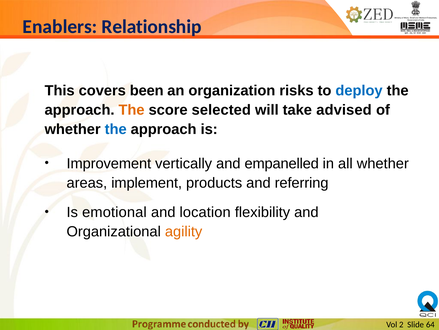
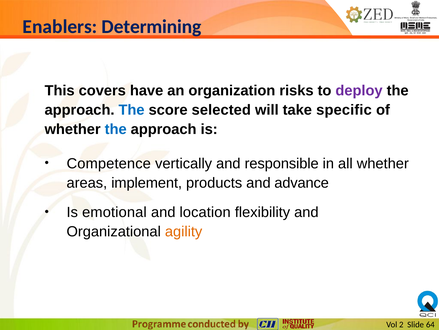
Relationship: Relationship -> Determining
been: been -> have
deploy colour: blue -> purple
The at (132, 110) colour: orange -> blue
advised: advised -> specific
Improvement: Improvement -> Competence
empanelled: empanelled -> responsible
referring: referring -> advance
